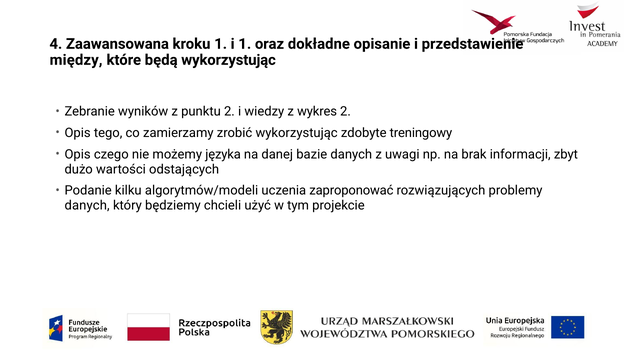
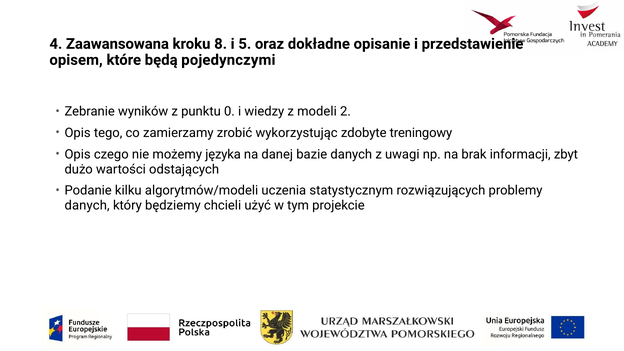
kroku 1: 1 -> 8
i 1: 1 -> 5
między: między -> opisem
będą wykorzystując: wykorzystując -> pojedynczymi
punktu 2: 2 -> 0
wykres: wykres -> modeli
zaproponować: zaproponować -> statystycznym
